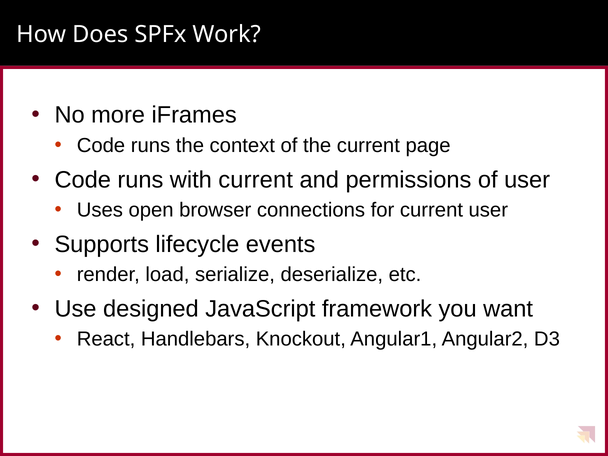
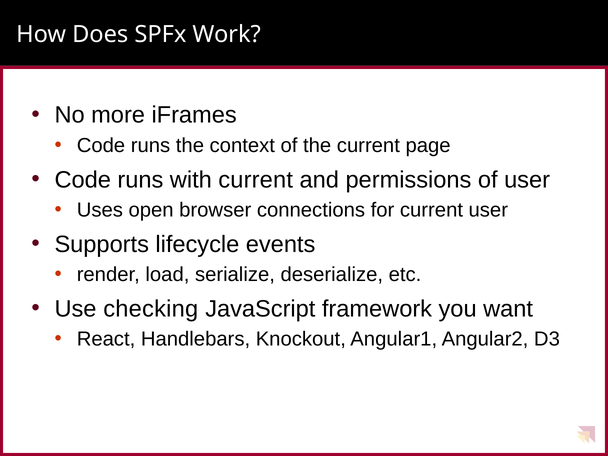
designed: designed -> checking
